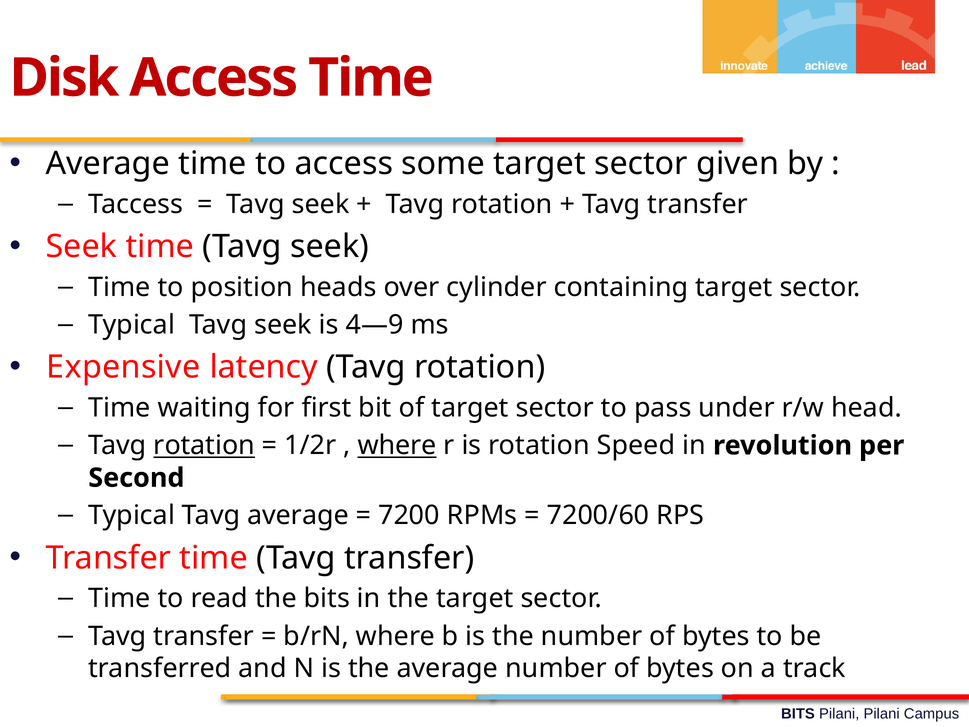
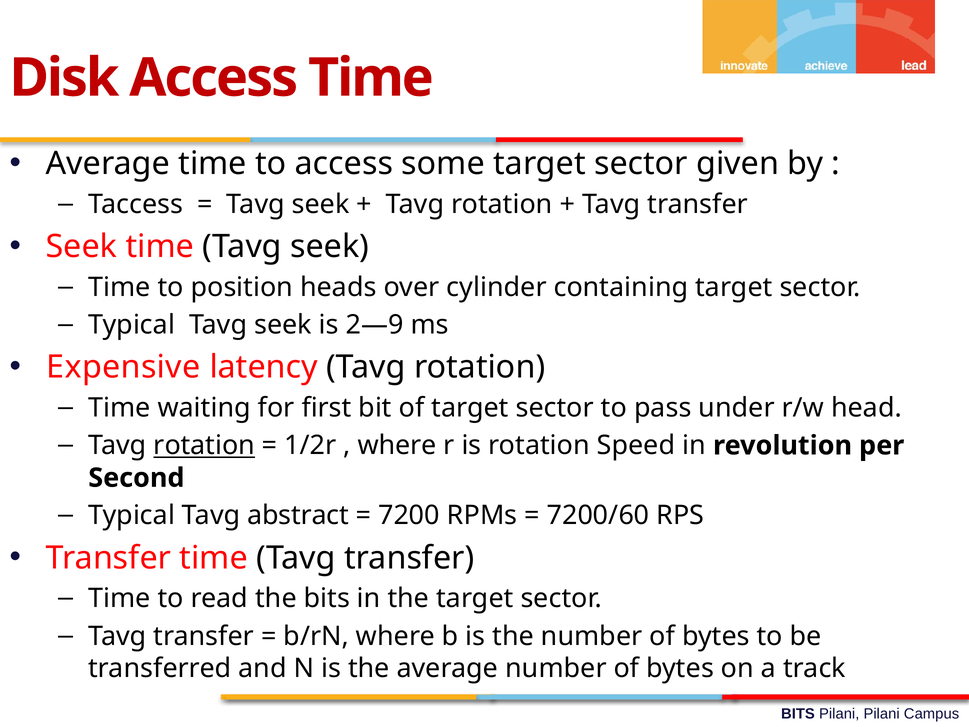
4—9: 4—9 -> 2—9
where at (397, 445) underline: present -> none
Tavg average: average -> abstract
